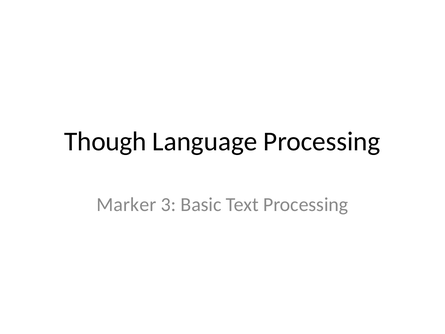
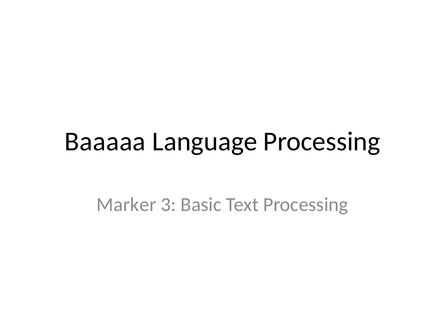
Though: Though -> Baaaaa
